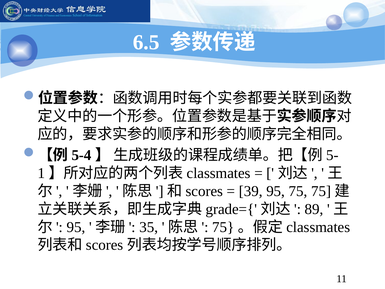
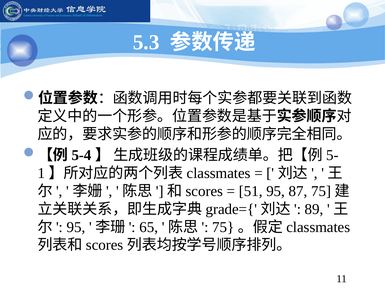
6.5: 6.5 -> 5.3
39: 39 -> 51
95 75: 75 -> 87
35: 35 -> 65
